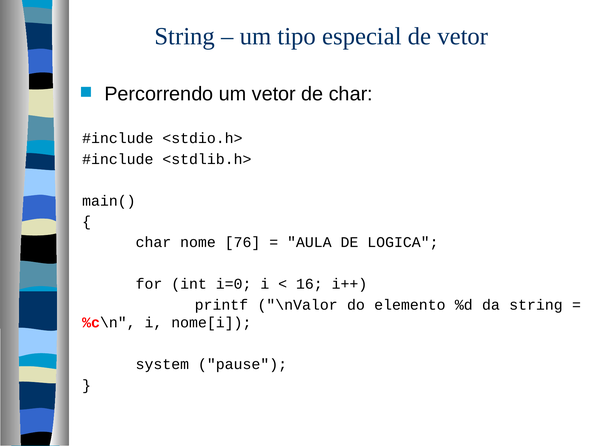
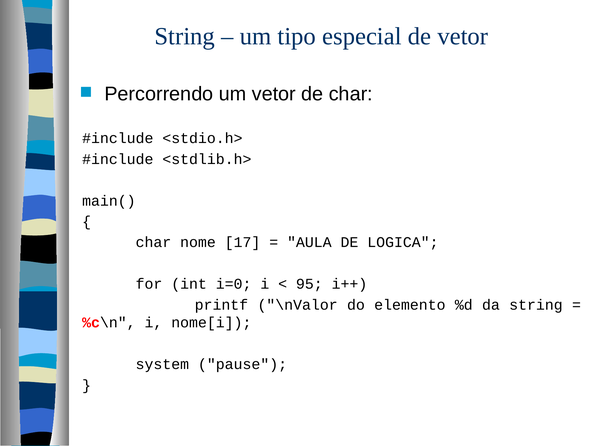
76: 76 -> 17
16: 16 -> 95
